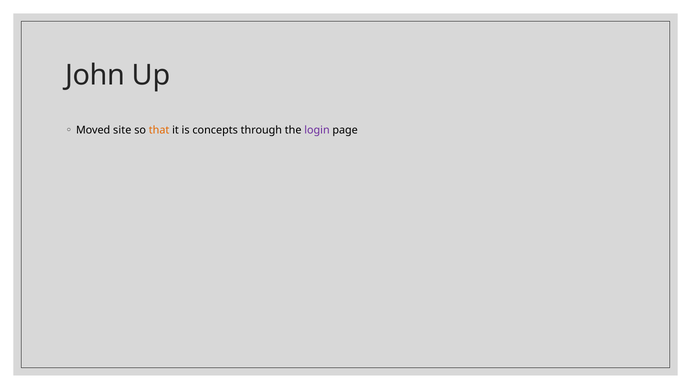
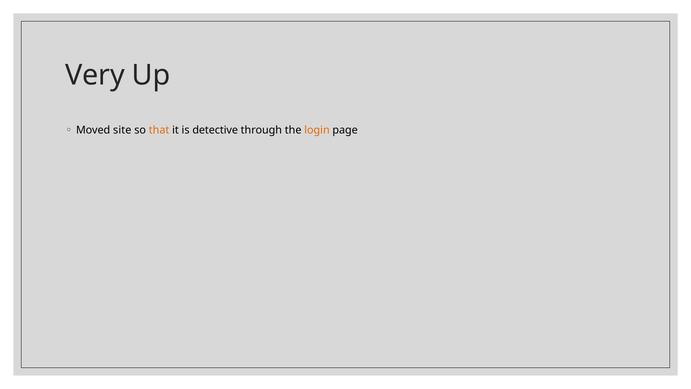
John: John -> Very
concepts: concepts -> detective
login colour: purple -> orange
